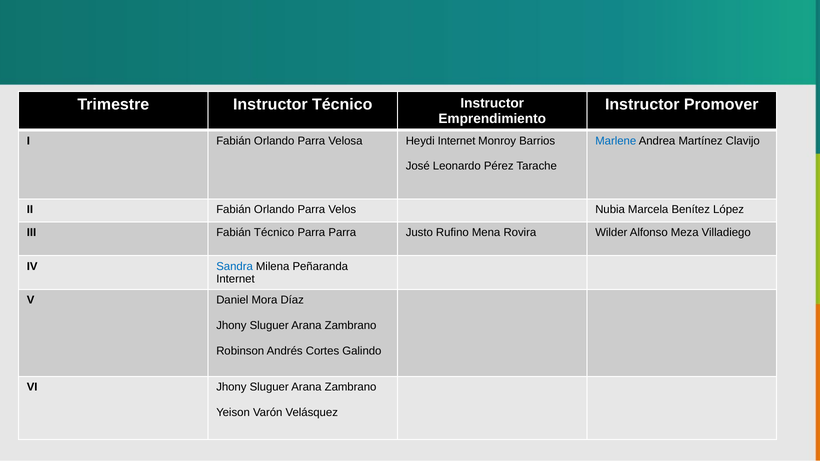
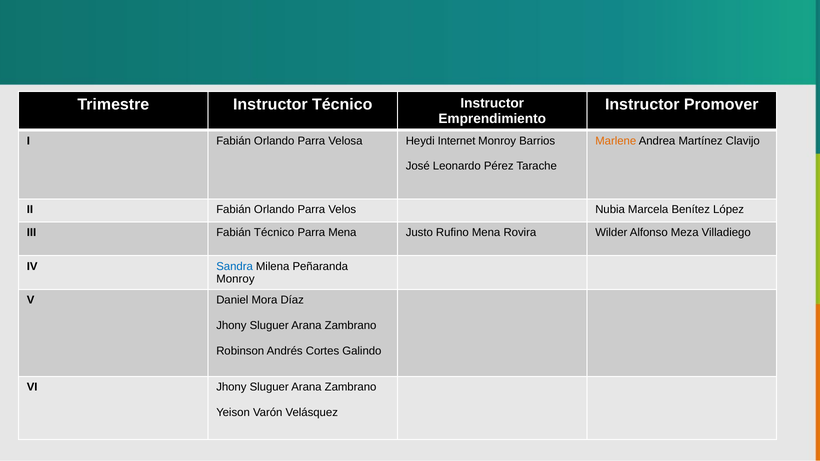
Marlene colour: blue -> orange
Parra Parra: Parra -> Mena
Internet at (235, 279): Internet -> Monroy
